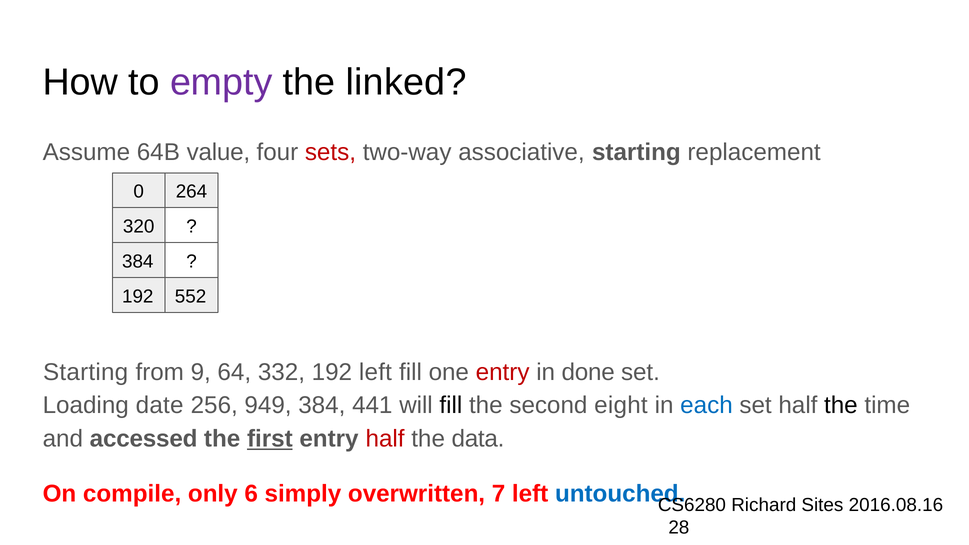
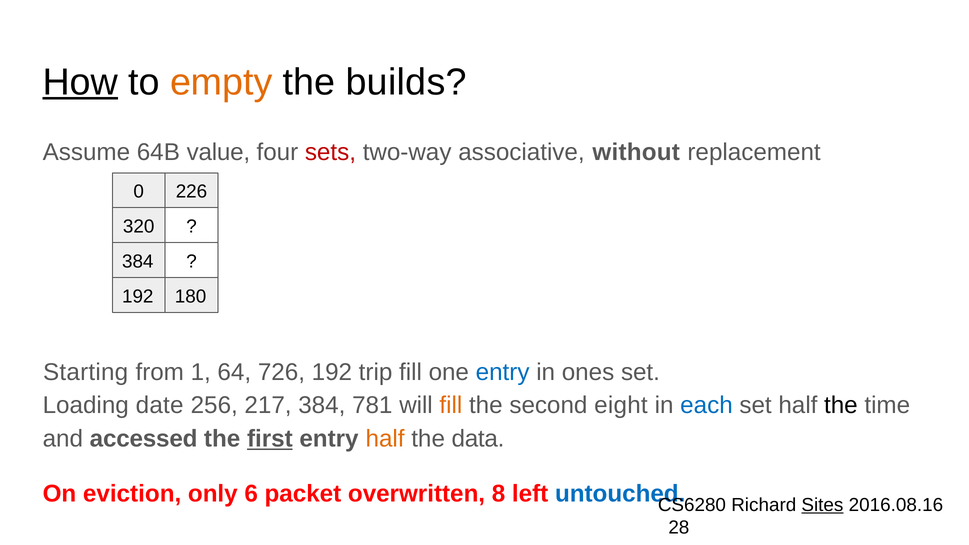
How underline: none -> present
empty colour: purple -> orange
linked: linked -> builds
associative starting: starting -> without
264: 264 -> 226
552: 552 -> 180
9: 9 -> 1
332: 332 -> 726
192 left: left -> trip
entry at (503, 372) colour: red -> blue
done: done -> ones
949: 949 -> 217
441: 441 -> 781
fill at (451, 406) colour: black -> orange
half at (385, 439) colour: red -> orange
compile: compile -> eviction
simply: simply -> packet
7: 7 -> 8
Sites underline: none -> present
